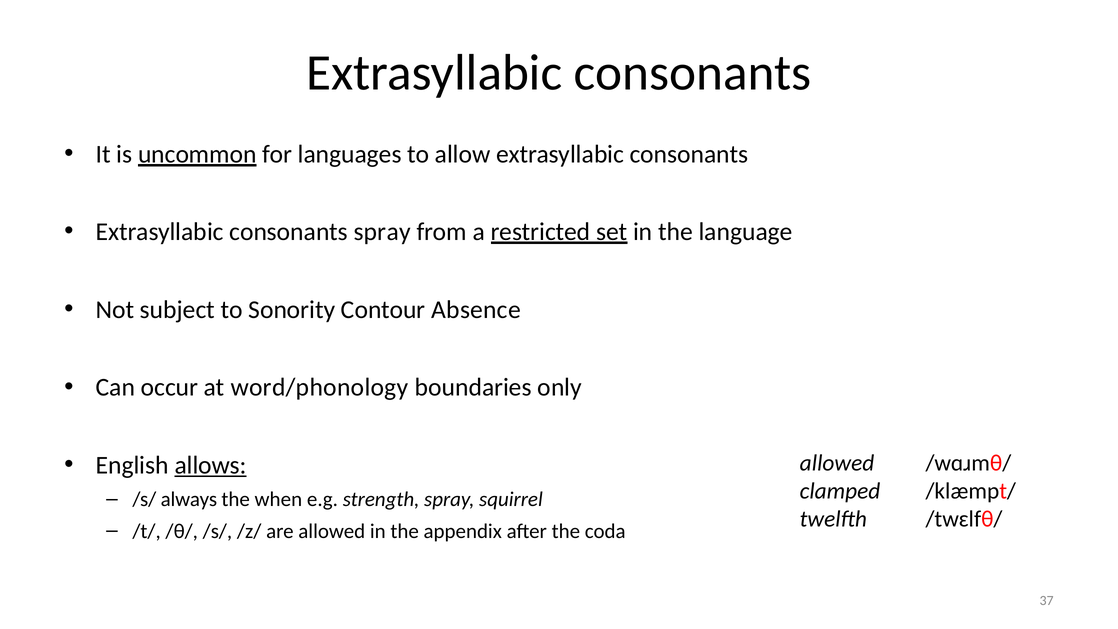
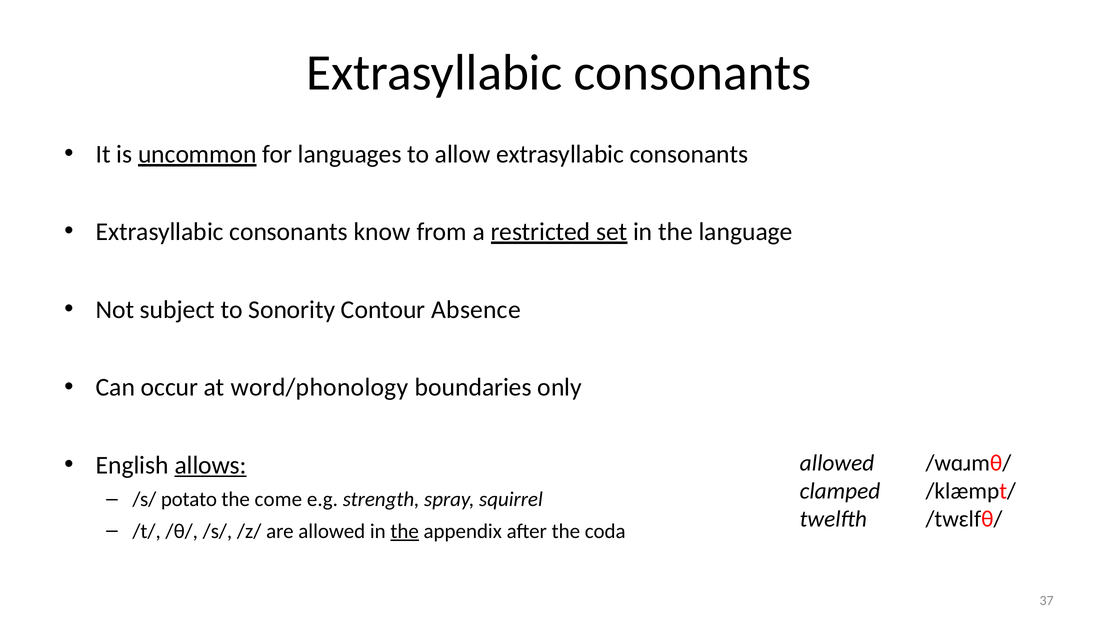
consonants spray: spray -> know
always: always -> potato
when: when -> come
the at (405, 531) underline: none -> present
